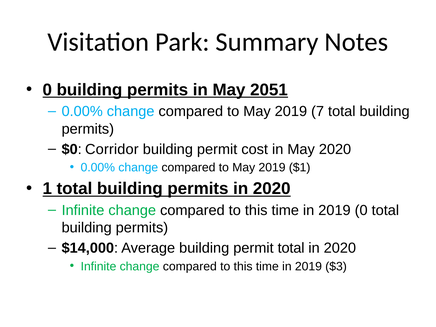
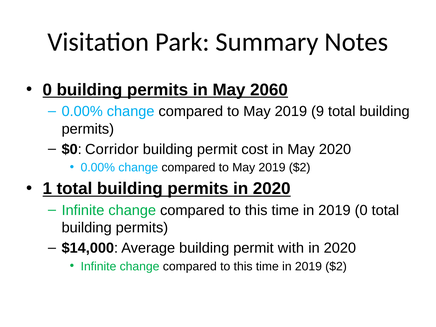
2051: 2051 -> 2060
7: 7 -> 9
May 2019 $1: $1 -> $2
permit total: total -> with
in 2019 $3: $3 -> $2
